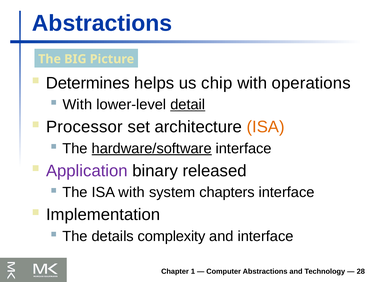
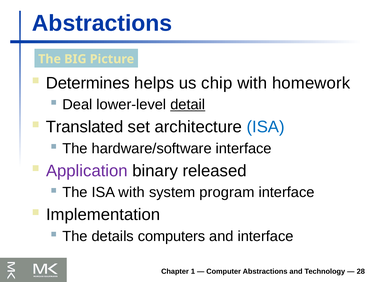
operations: operations -> homework
With at (77, 105): With -> Deal
Processor: Processor -> Translated
ISA at (266, 127) colour: orange -> blue
hardware/software underline: present -> none
chapters: chapters -> program
complexity: complexity -> computers
